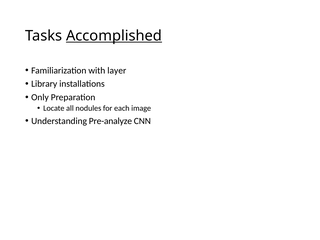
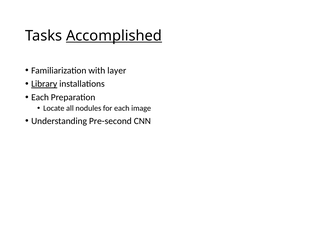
Library underline: none -> present
Only at (40, 97): Only -> Each
Pre-analyze: Pre-analyze -> Pre-second
